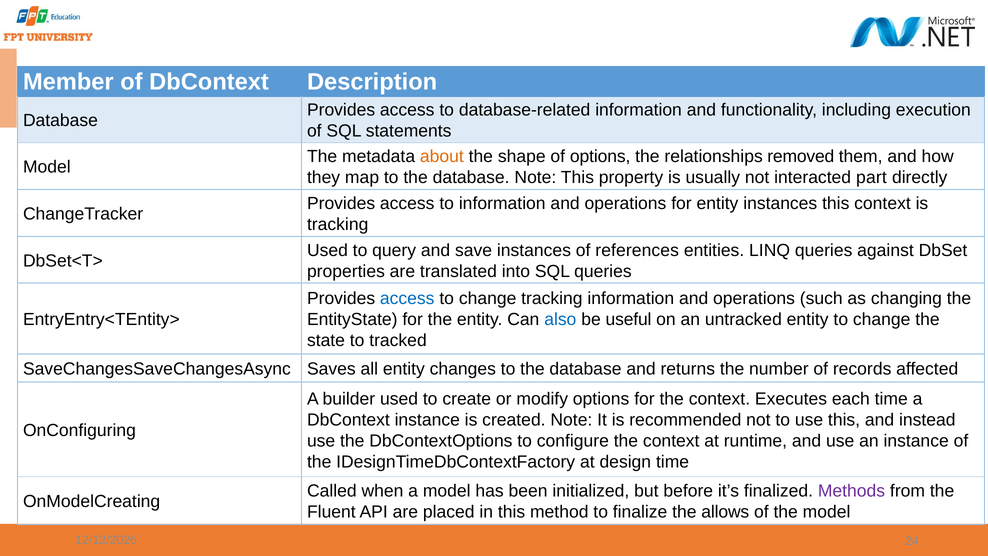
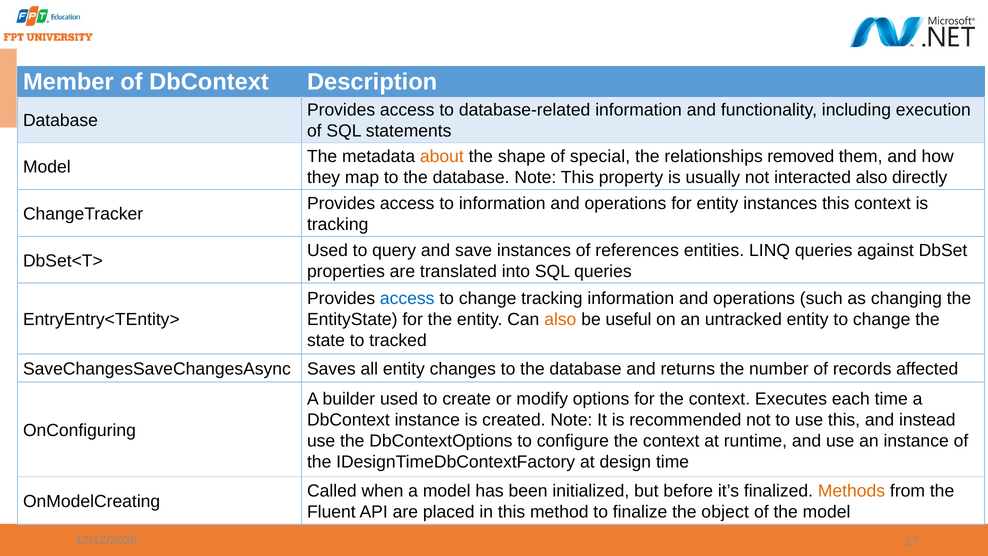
of options: options -> special
interacted part: part -> also
also at (560, 319) colour: blue -> orange
Methods colour: purple -> orange
allows: allows -> object
24: 24 -> 27
